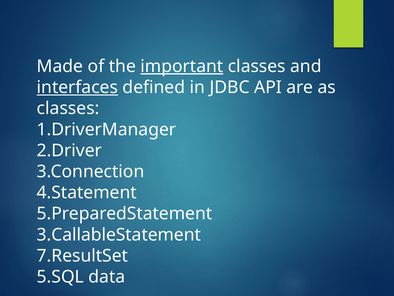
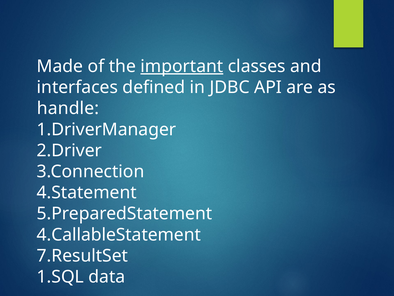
interfaces underline: present -> none
classes at (68, 108): classes -> handle
3.CallableStatement: 3.CallableStatement -> 4.CallableStatement
5.SQL: 5.SQL -> 1.SQL
